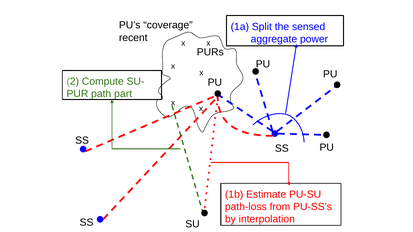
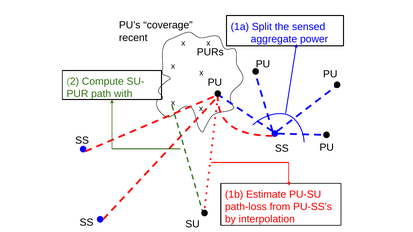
part: part -> with
